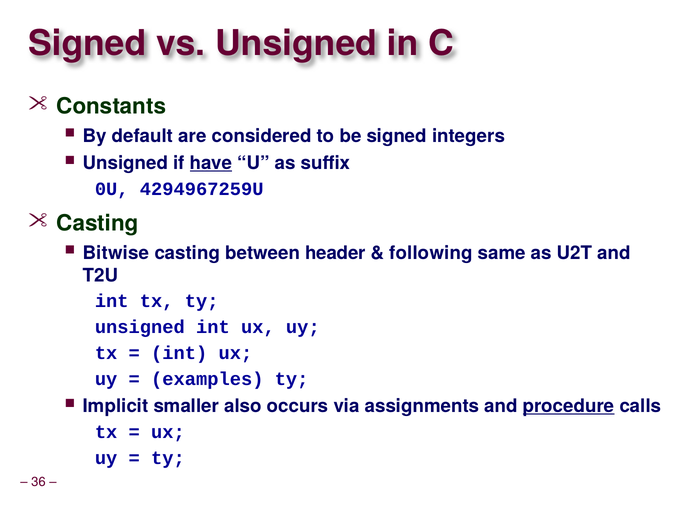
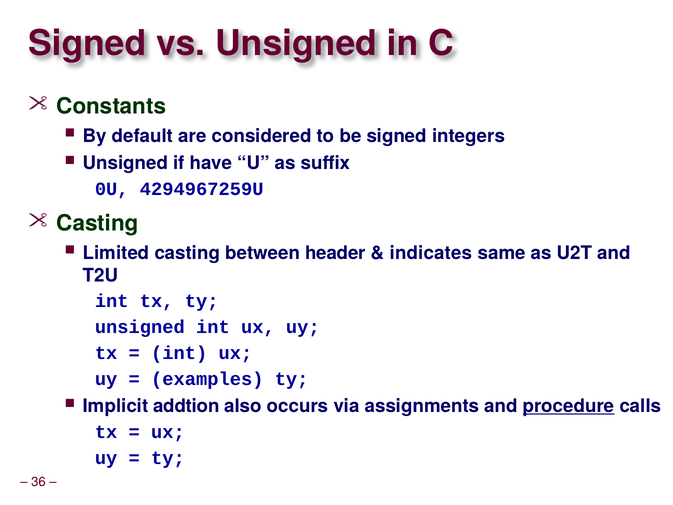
have underline: present -> none
Bitwise: Bitwise -> Limited
following: following -> indicates
smaller: smaller -> addtion
